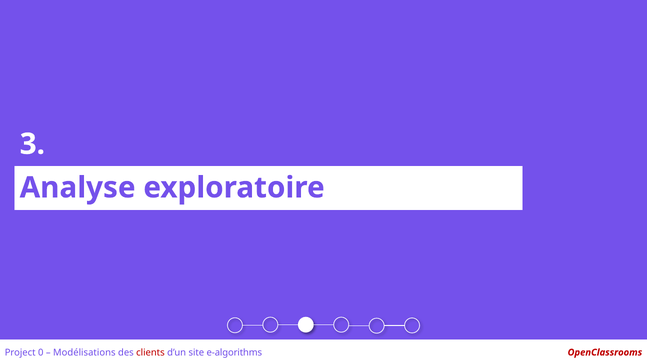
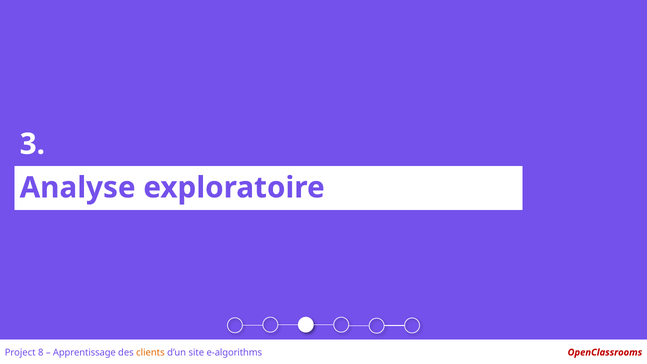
0: 0 -> 8
Modélisations: Modélisations -> Apprentissage
clients colour: red -> orange
